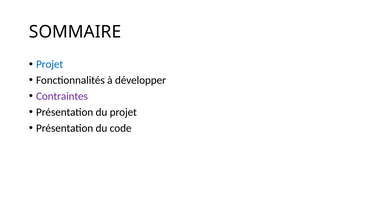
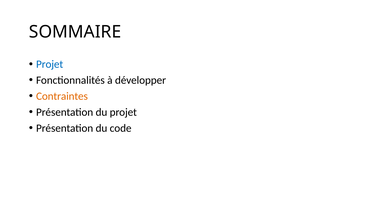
Contraintes colour: purple -> orange
